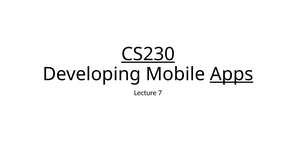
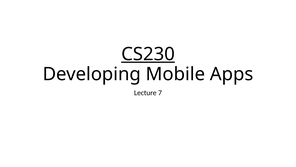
Apps underline: present -> none
